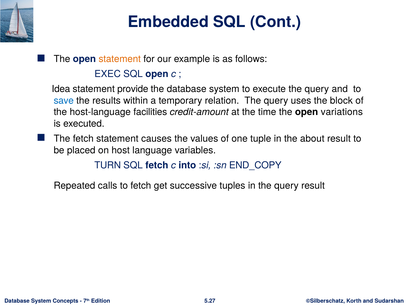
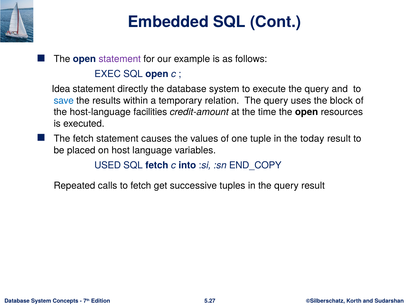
statement at (120, 59) colour: orange -> purple
provide: provide -> directly
variations: variations -> resources
about: about -> today
TURN: TURN -> USED
